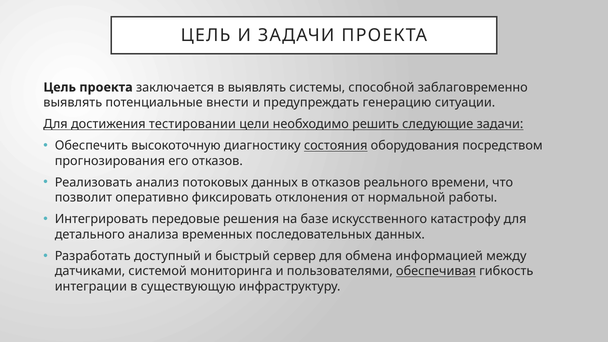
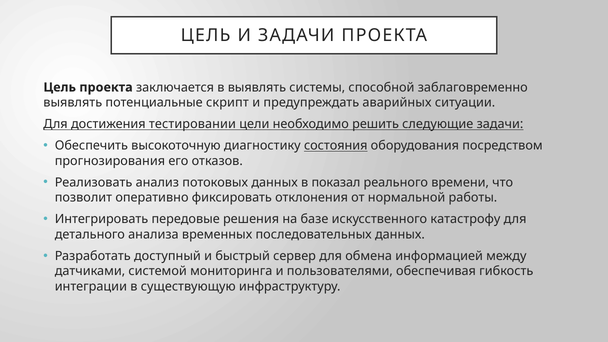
внести: внести -> скрипт
генерацию: генерацию -> аварийных
в отказов: отказов -> показал
обеспечивая underline: present -> none
